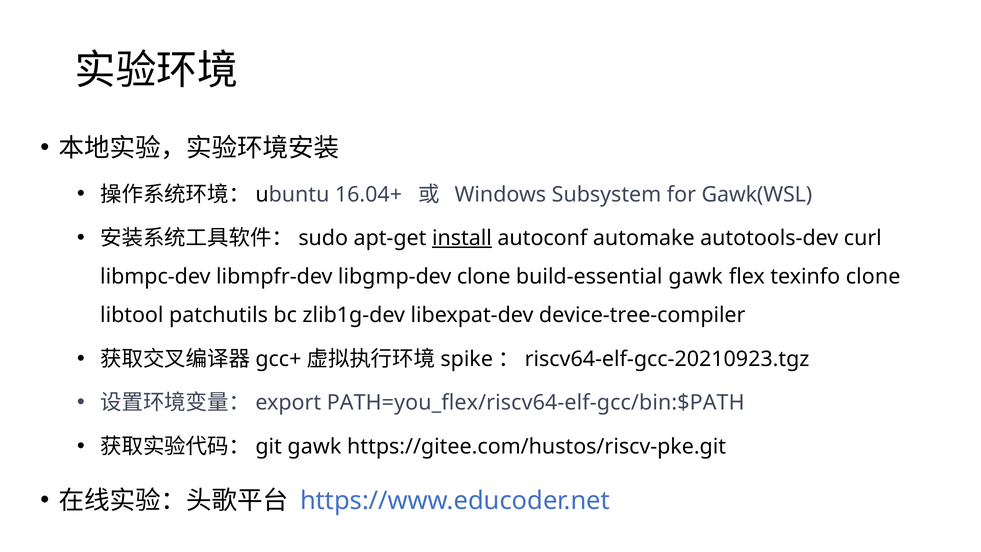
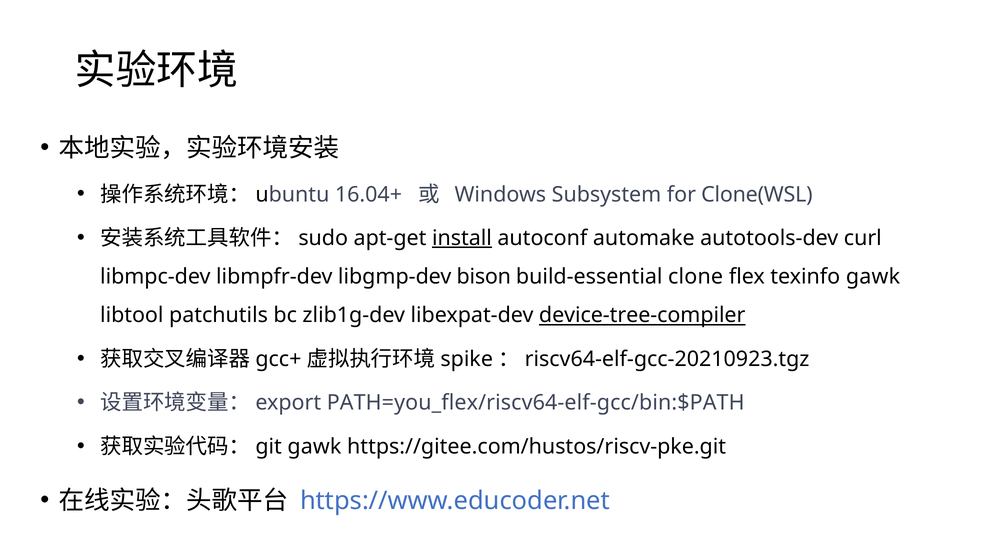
Gawk(WSL: Gawk(WSL -> Clone(WSL
libgmp-dev clone: clone -> bison
build-essential gawk: gawk -> clone
texinfo clone: clone -> gawk
device-tree-compiler underline: none -> present
